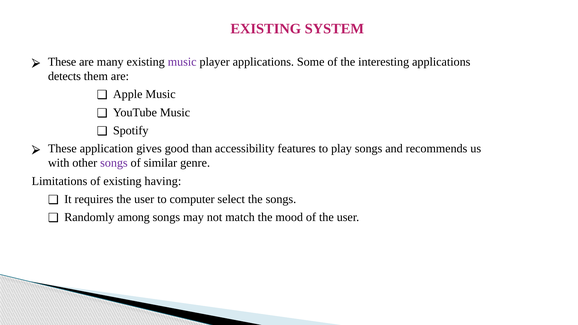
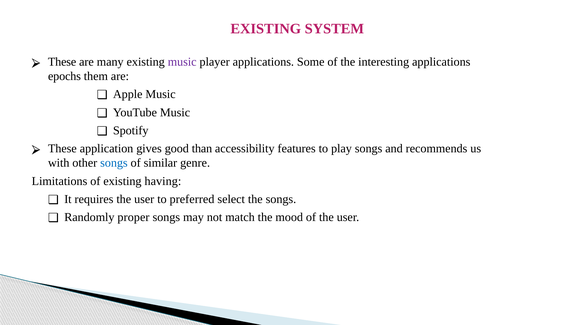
detects: detects -> epochs
songs at (114, 163) colour: purple -> blue
computer: computer -> preferred
among: among -> proper
